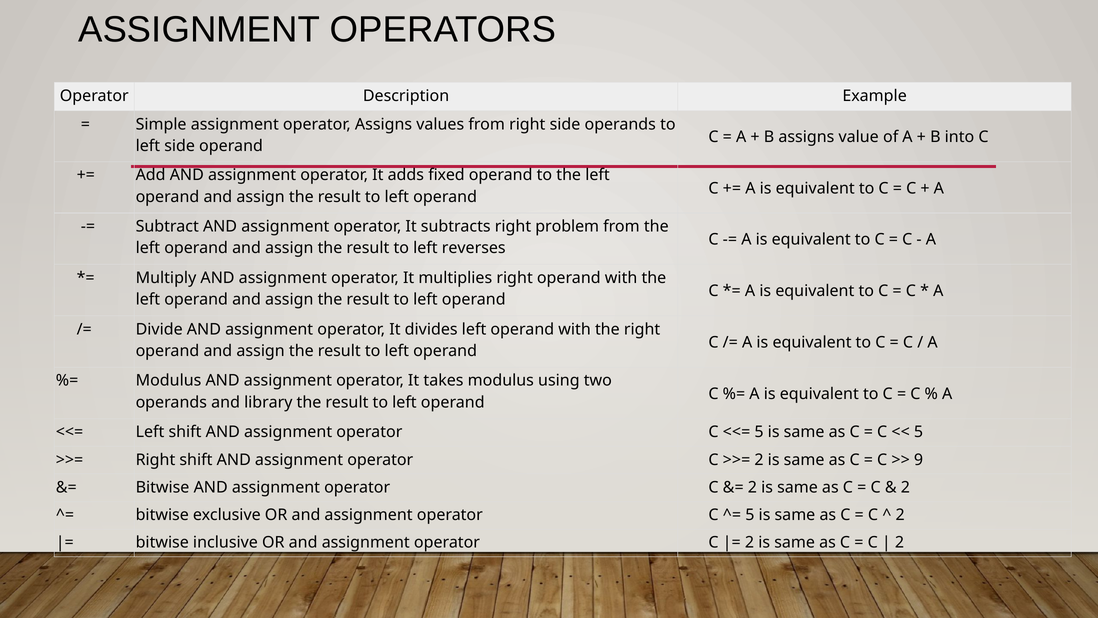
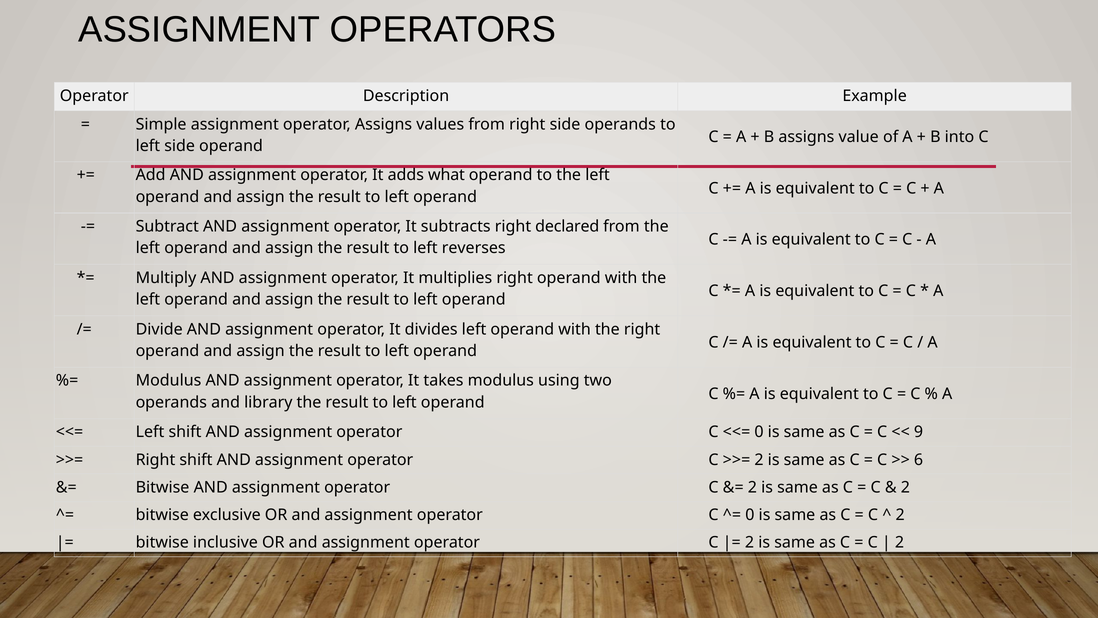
fixed: fixed -> what
problem: problem -> declared
5 at (759, 432): 5 -> 0
5 at (919, 432): 5 -> 9
9: 9 -> 6
5 at (750, 515): 5 -> 0
